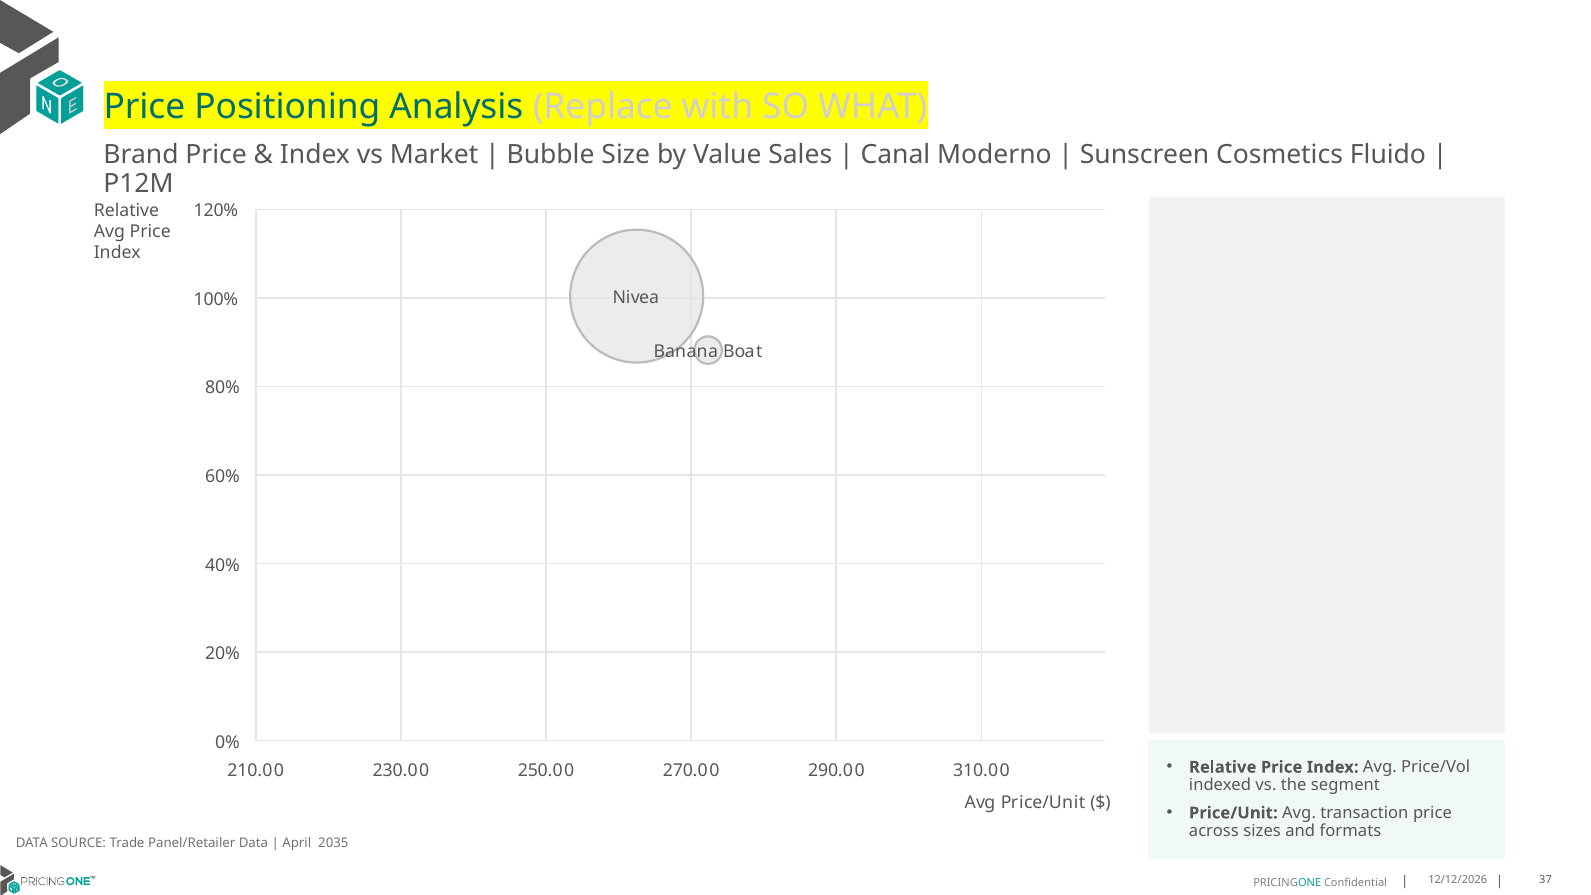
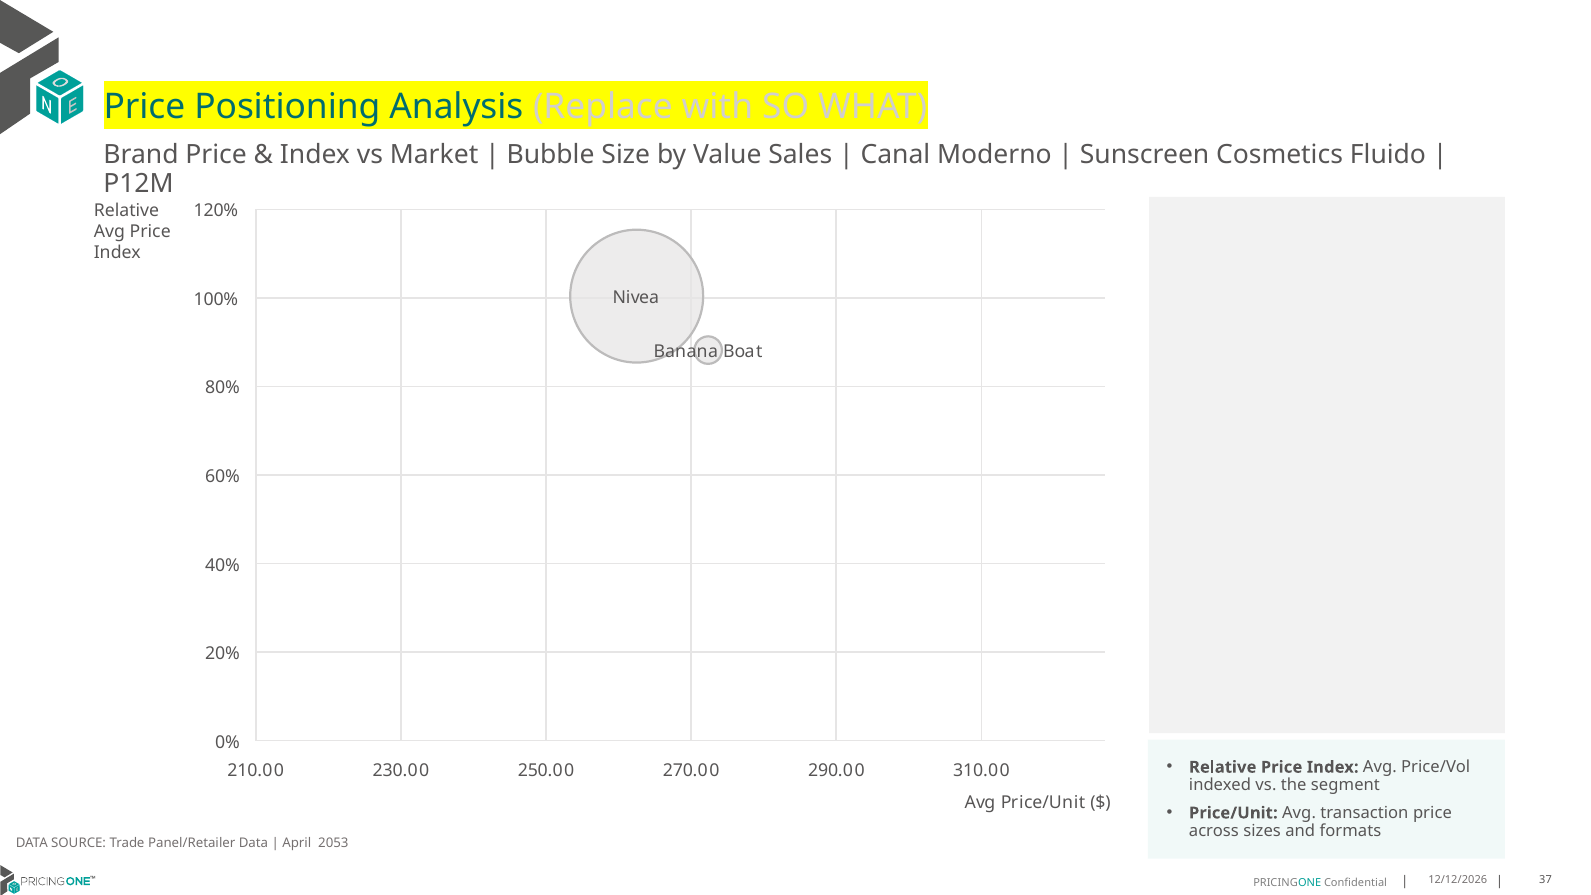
2035: 2035 -> 2053
